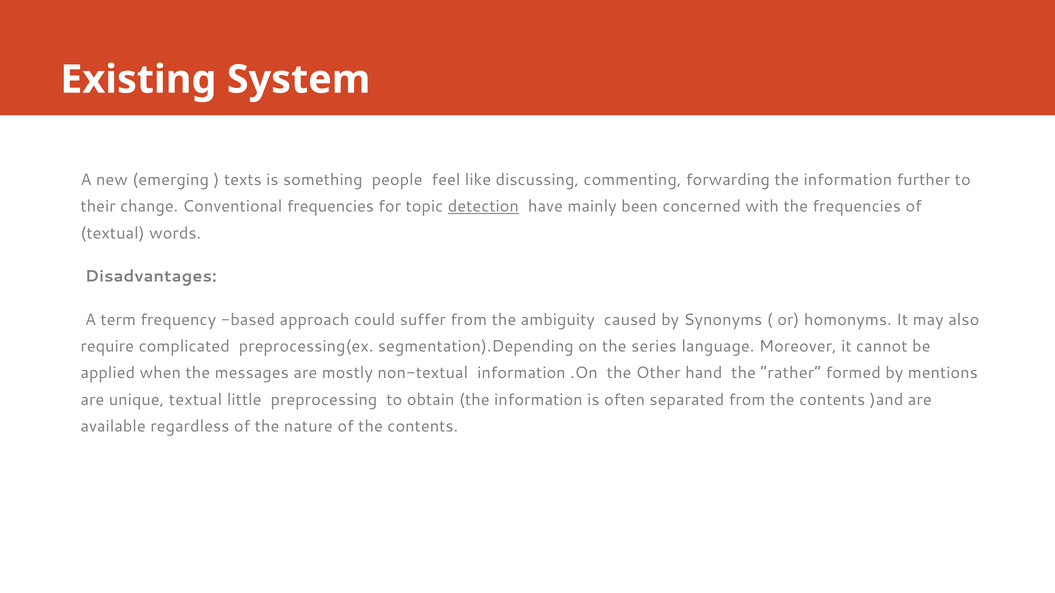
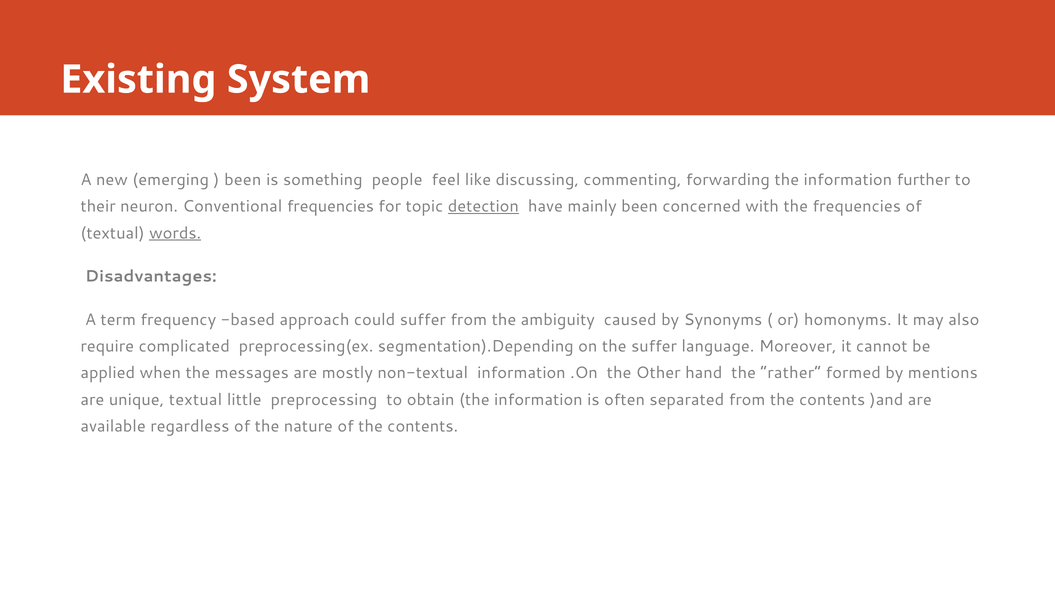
texts at (243, 180): texts -> been
change: change -> neuron
words underline: none -> present
the series: series -> suffer
